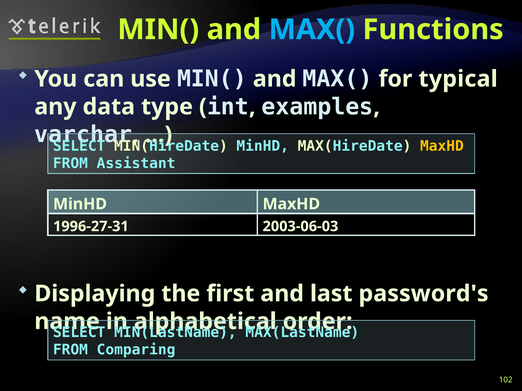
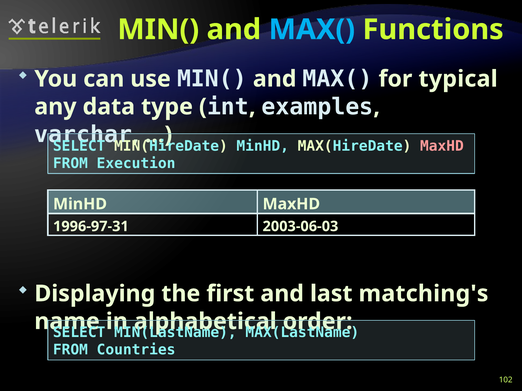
MaxHD at (442, 146) colour: yellow -> pink
Assistant: Assistant -> Execution
1996-27-31: 1996-27-31 -> 1996-97-31
password's: password's -> matching's
Comparing: Comparing -> Countries
